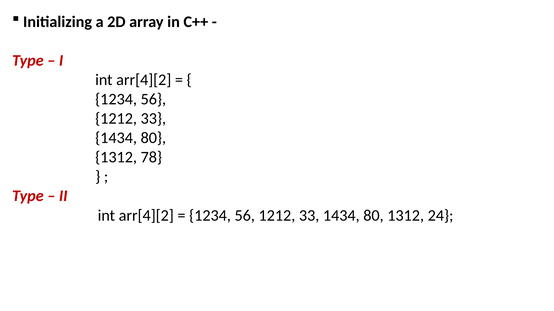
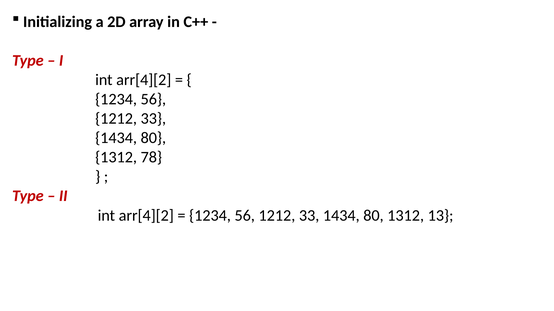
24: 24 -> 13
